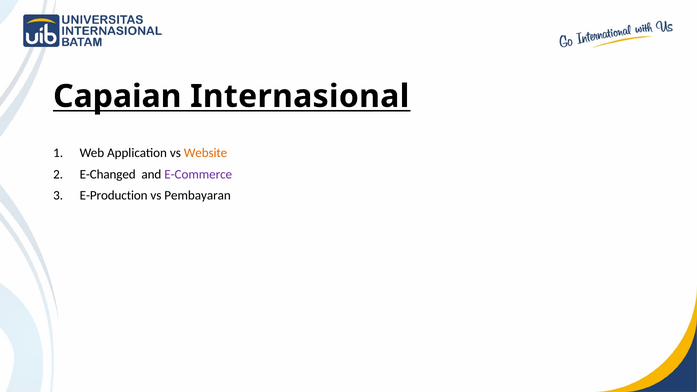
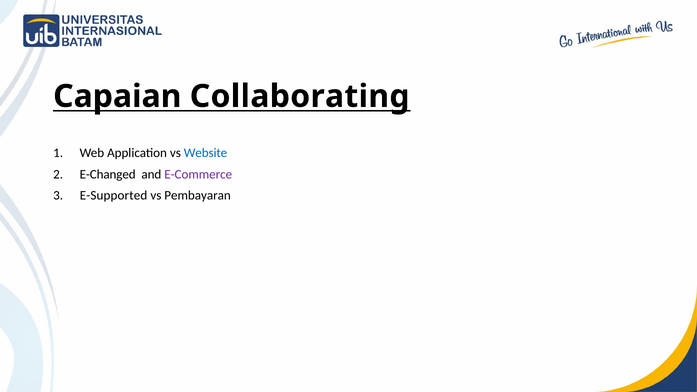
Internasional: Internasional -> Collaborating
Website colour: orange -> blue
E-Production: E-Production -> E-Supported
